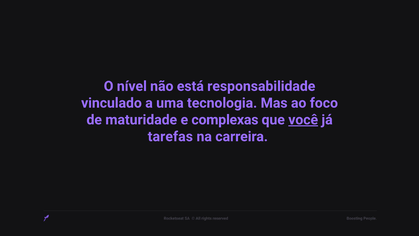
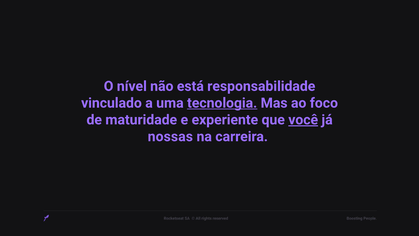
tecnologia underline: none -> present
complexas: complexas -> experiente
tarefas: tarefas -> nossas
